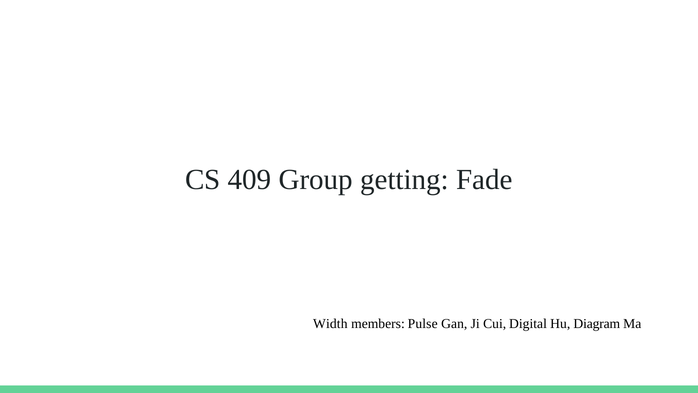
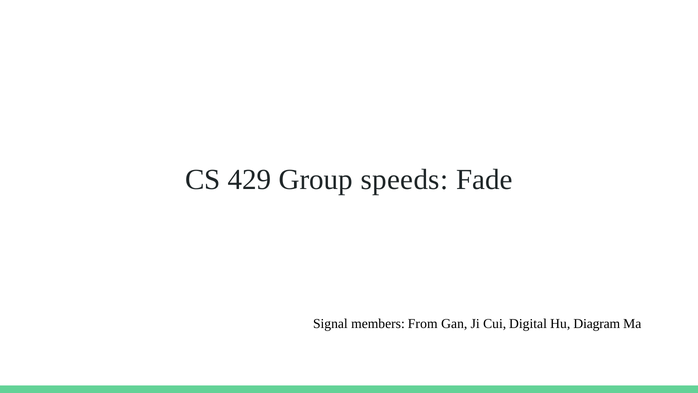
409: 409 -> 429
getting: getting -> speeds
Width: Width -> Signal
Pulse: Pulse -> From
